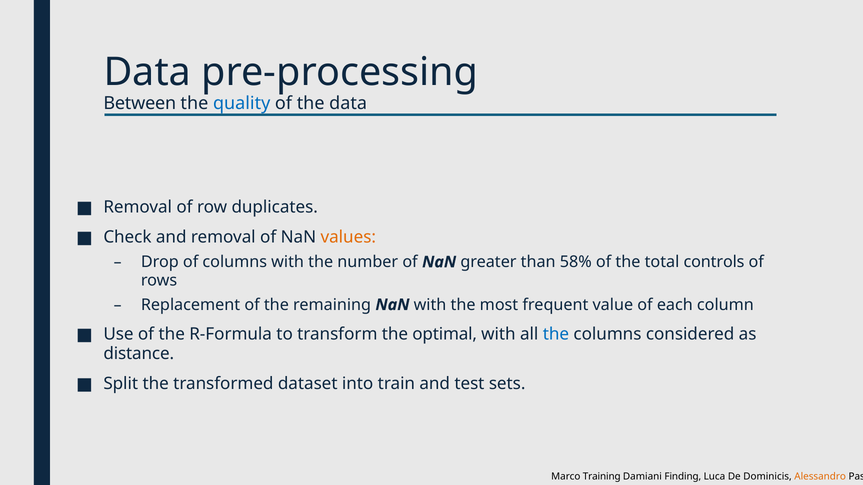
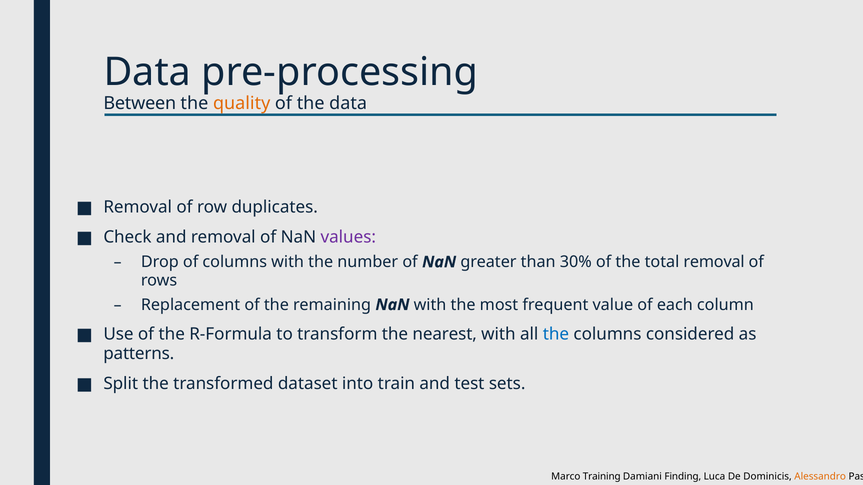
quality colour: blue -> orange
values colour: orange -> purple
58%: 58% -> 30%
total controls: controls -> removal
optimal: optimal -> nearest
distance: distance -> patterns
